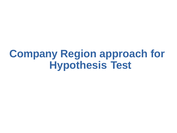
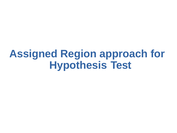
Company: Company -> Assigned
